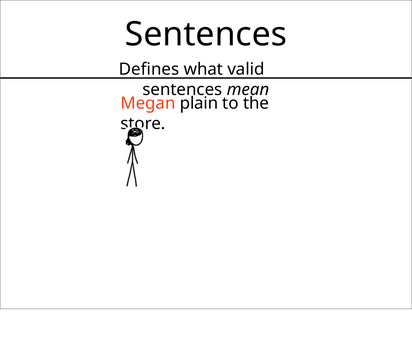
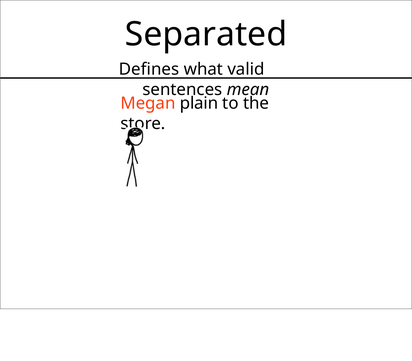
Sentences at (206, 34): Sentences -> Separated
